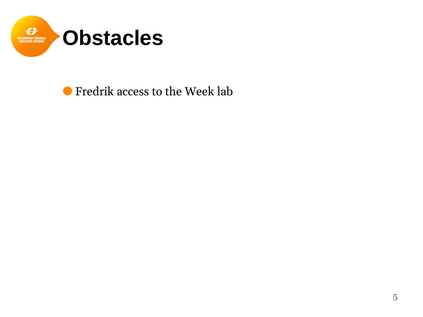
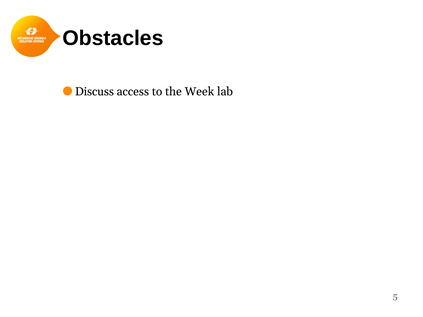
Fredrik: Fredrik -> Discuss
